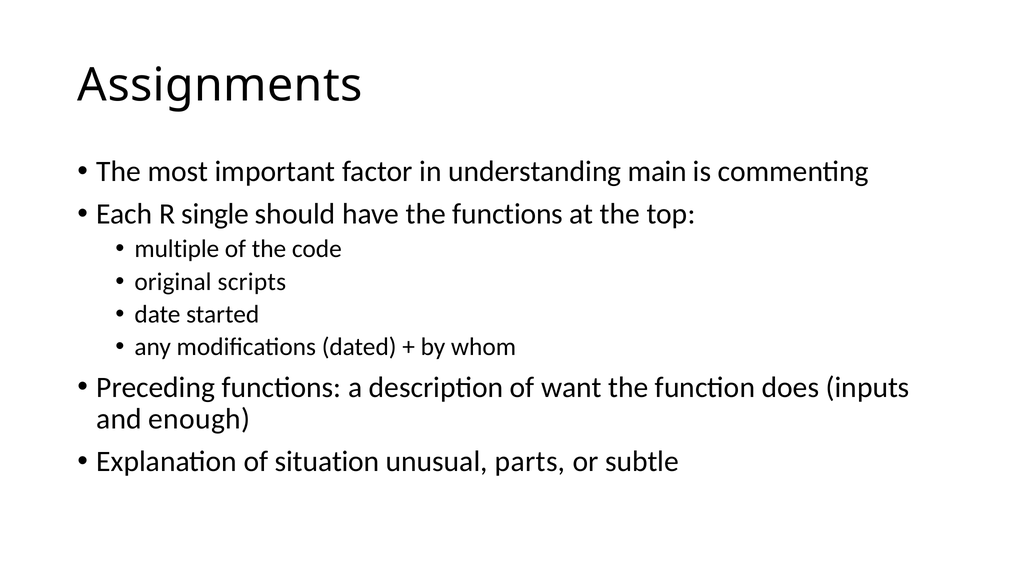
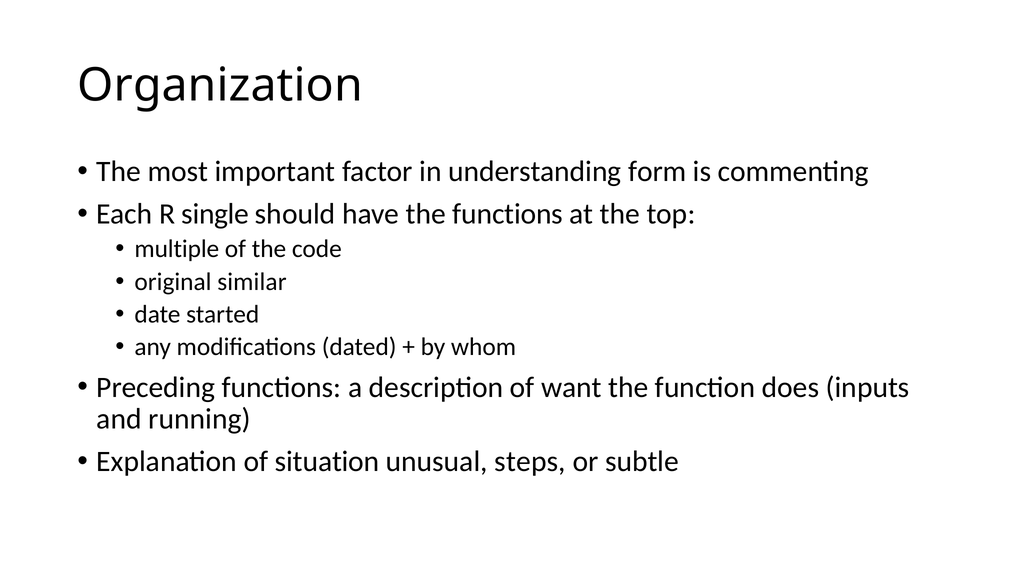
Assignments: Assignments -> Organization
main: main -> form
scripts: scripts -> similar
enough: enough -> running
parts: parts -> steps
